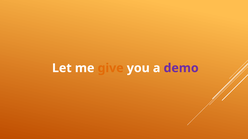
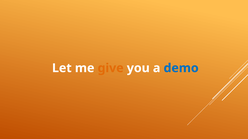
demo colour: purple -> blue
